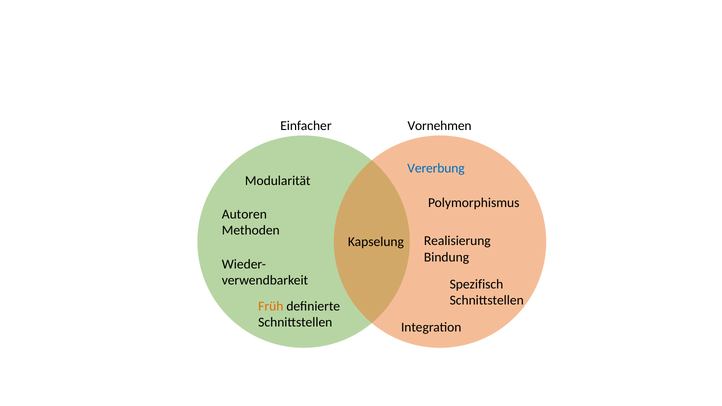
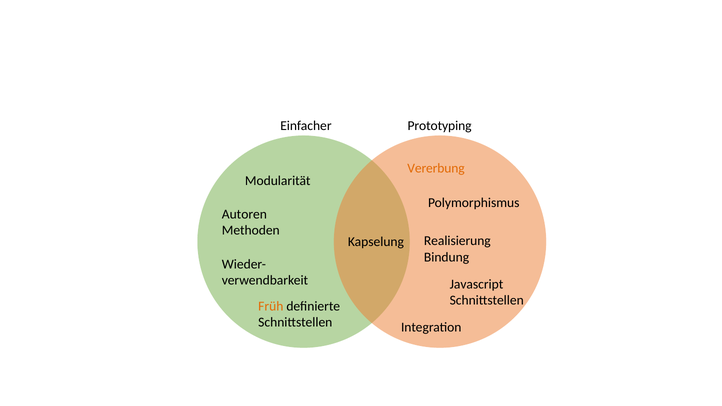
Vornehmen: Vornehmen -> Prototyping
Vererbung colour: blue -> orange
Spezifisch: Spezifisch -> Javascript
